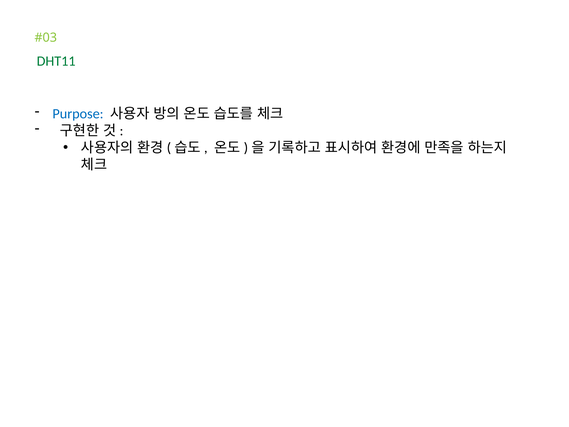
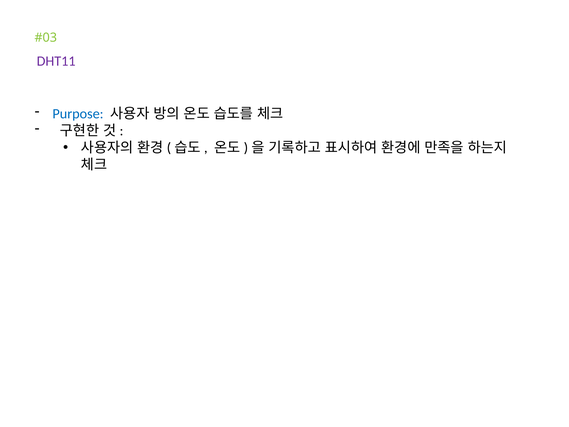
DHT11 colour: green -> purple
